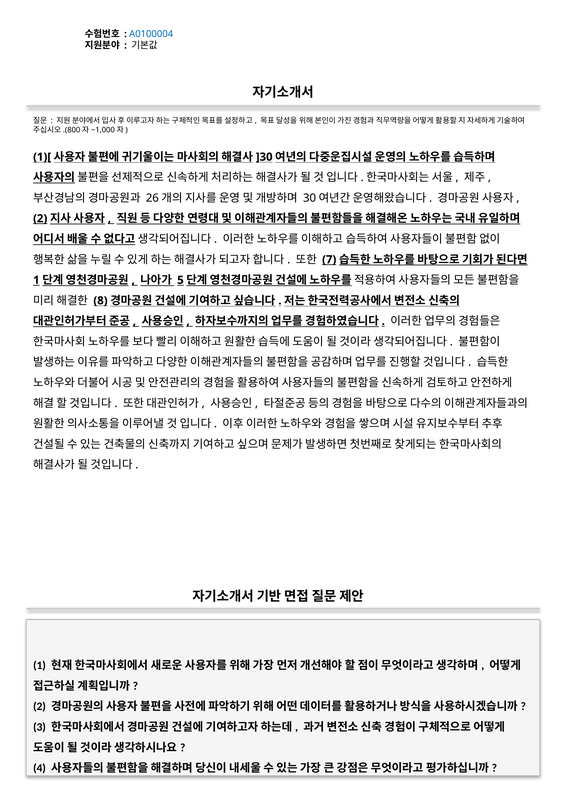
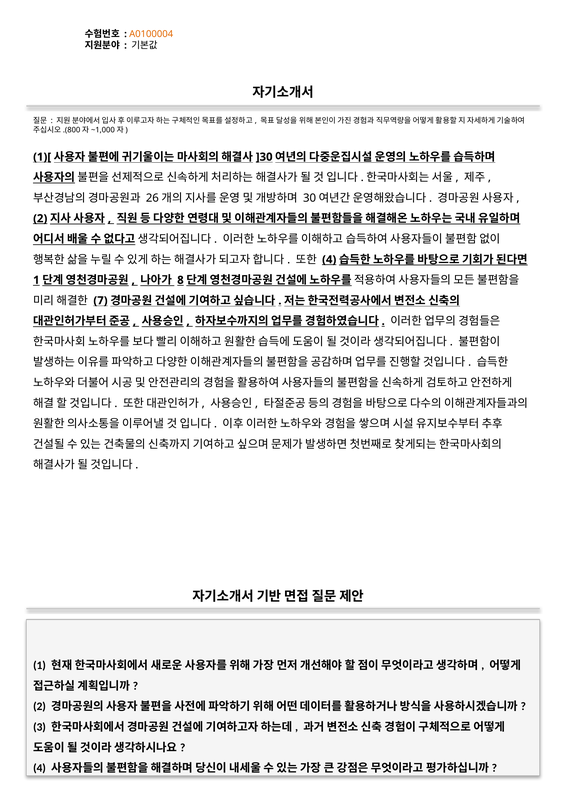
A0100004 colour: blue -> orange
7 at (329, 260): 7 -> 4
5: 5 -> 8
8: 8 -> 7
